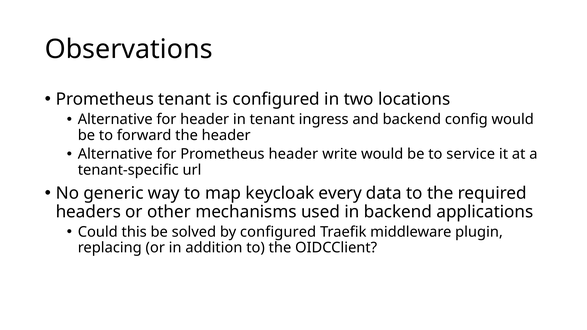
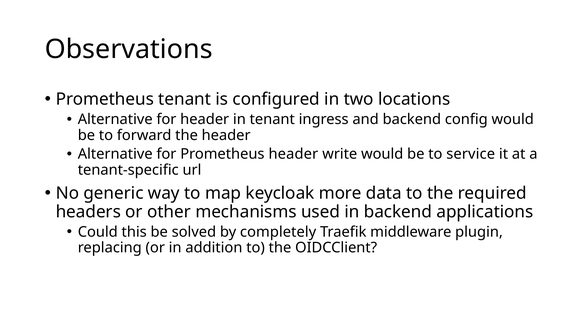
every: every -> more
by configured: configured -> completely
